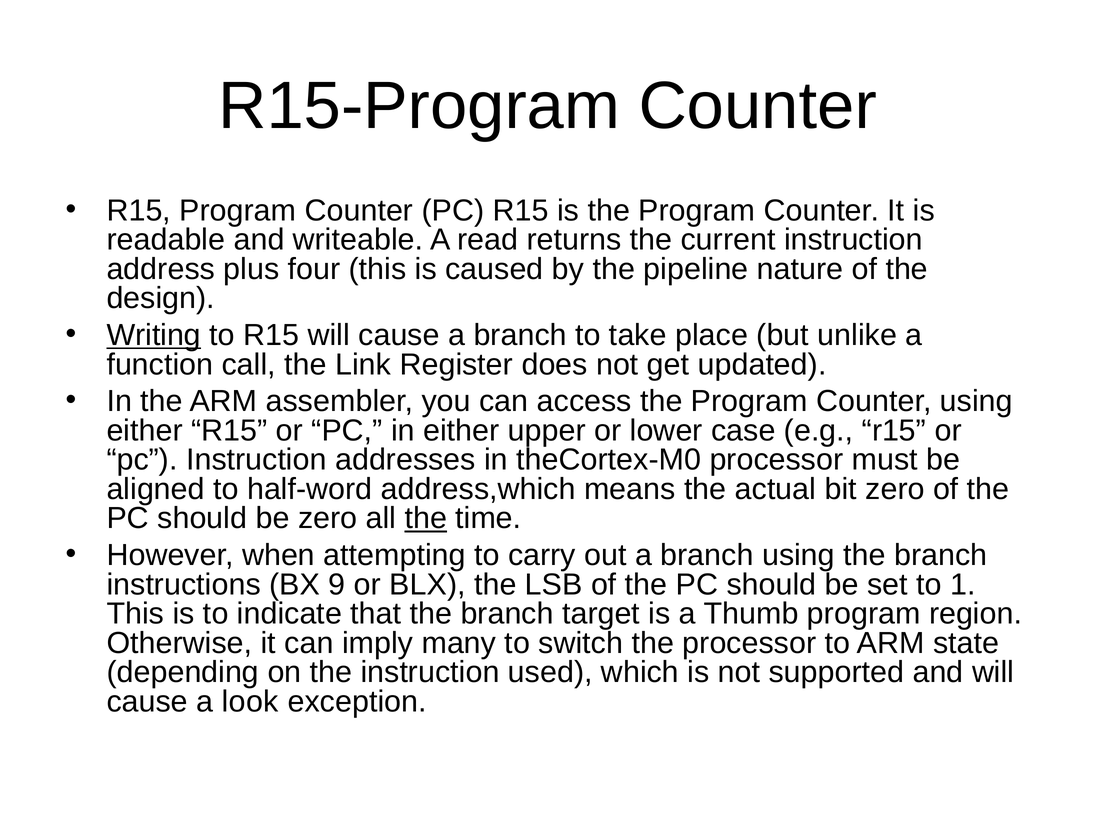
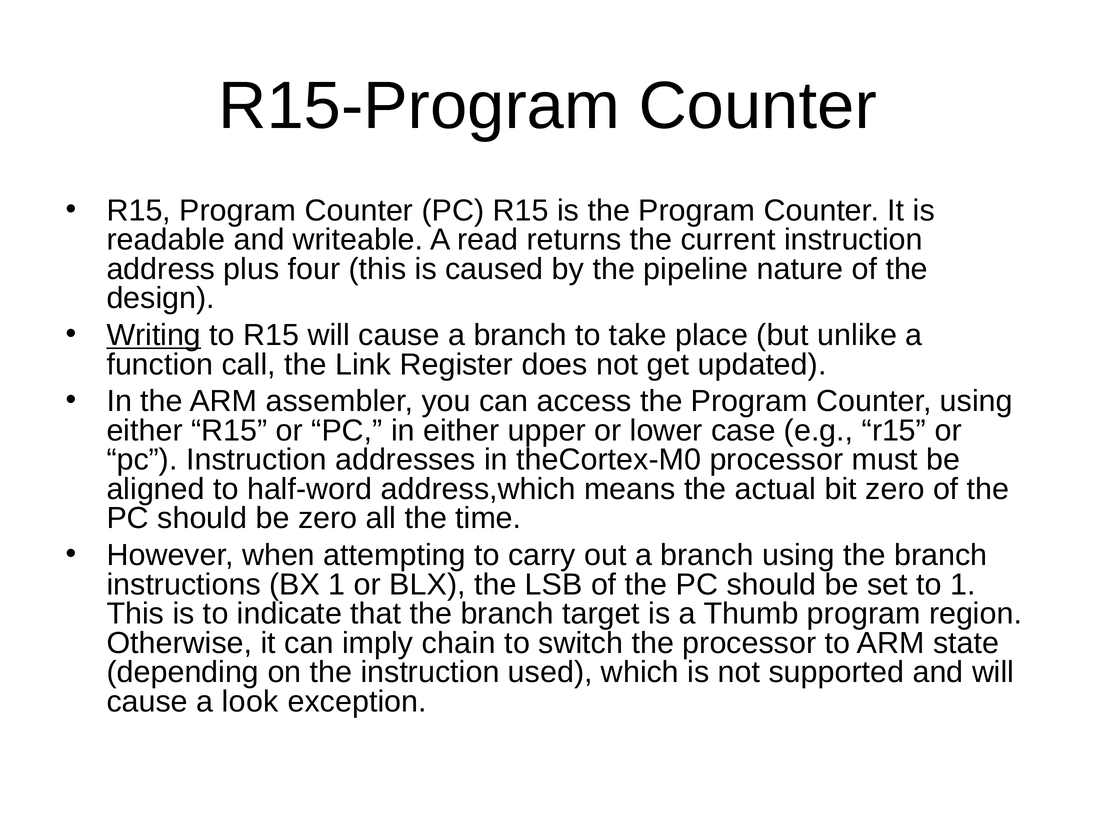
the at (426, 518) underline: present -> none
BX 9: 9 -> 1
many: many -> chain
